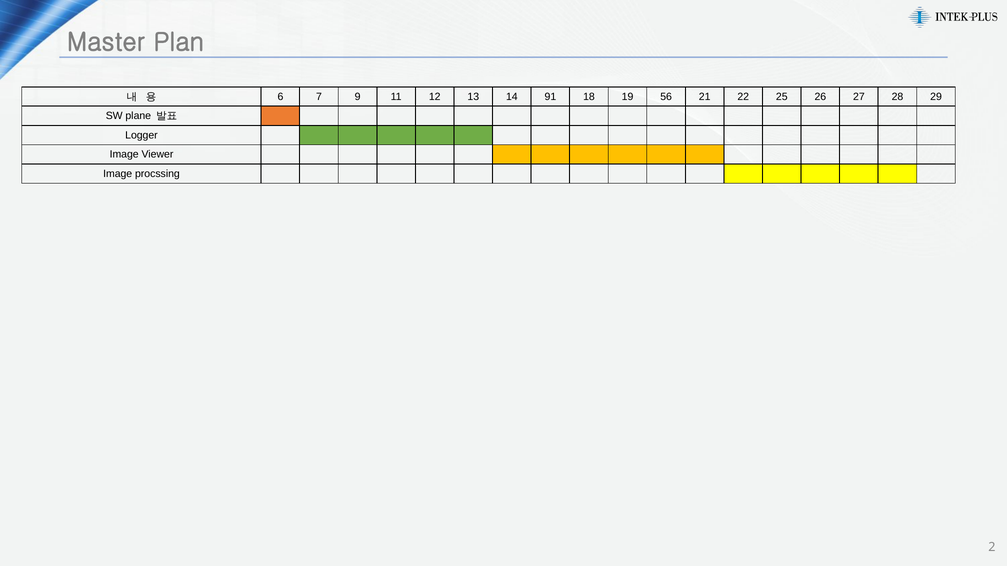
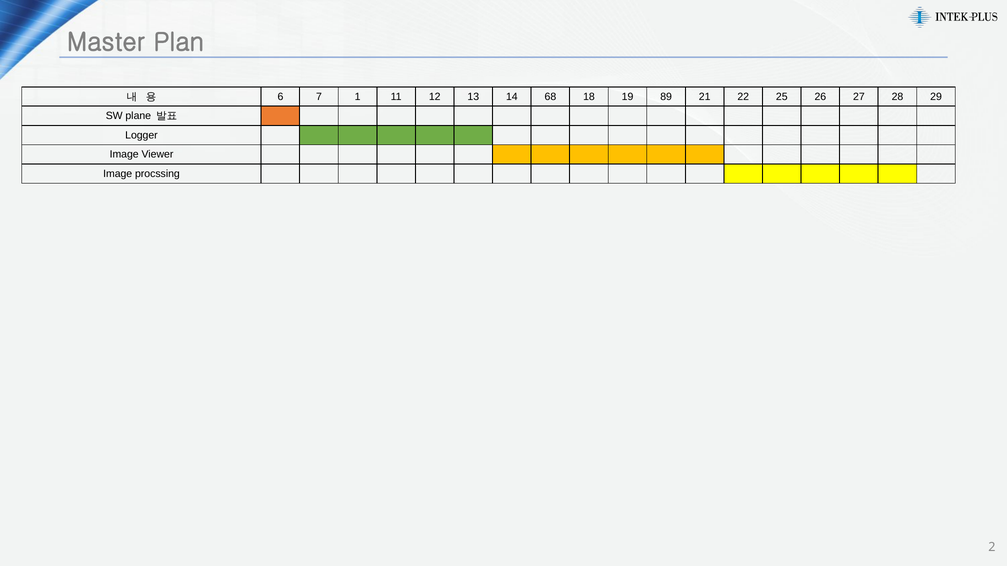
9: 9 -> 1
91: 91 -> 68
56: 56 -> 89
